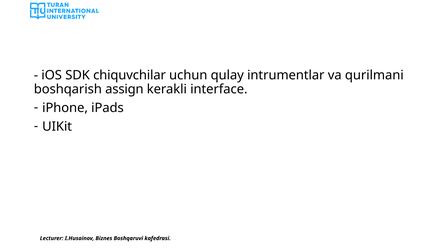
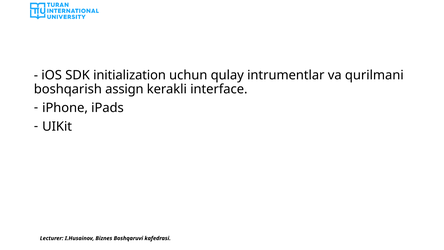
chiquvchilar: chiquvchilar -> initialization
